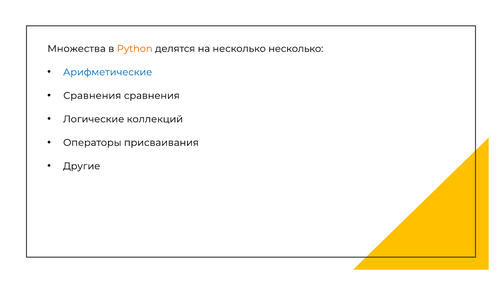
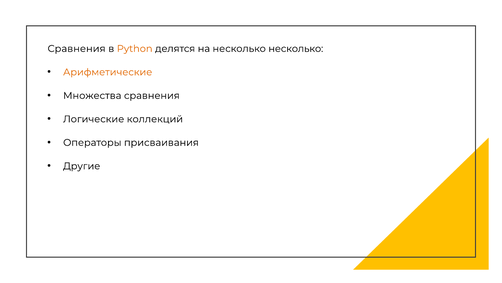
Множества at (77, 49): Множества -> Сравнения
Арифметические colour: blue -> orange
Сравнения at (92, 95): Сравнения -> Множества
